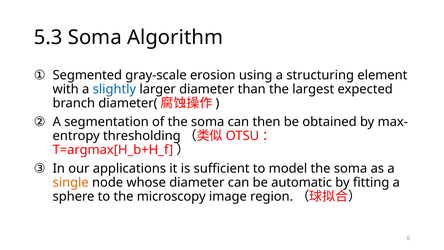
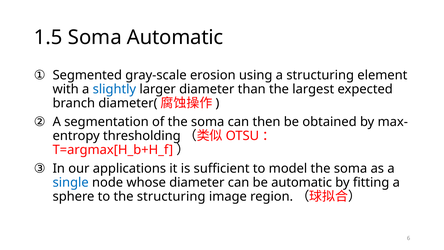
5.3: 5.3 -> 1.5
Soma Algorithm: Algorithm -> Automatic
single colour: orange -> blue
the microscopy: microscopy -> structuring
